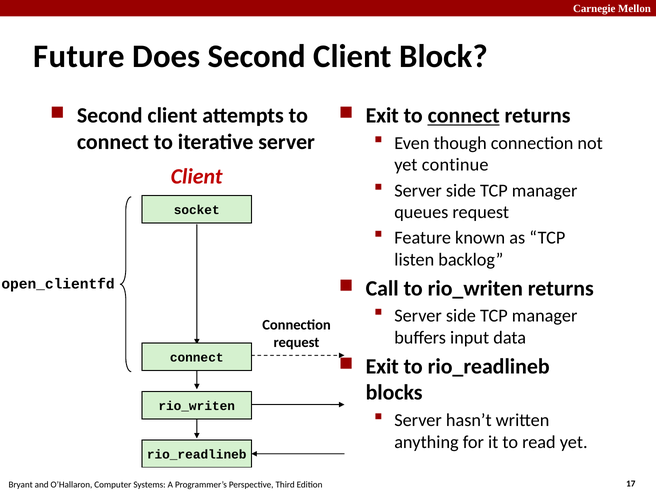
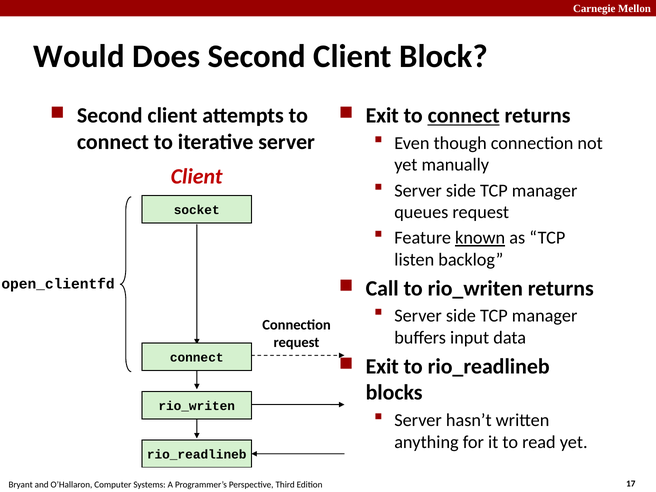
Future: Future -> Would
continue: continue -> manually
known underline: none -> present
